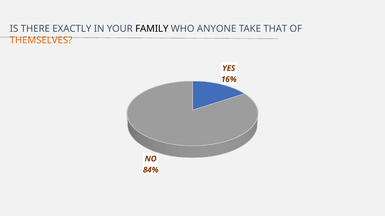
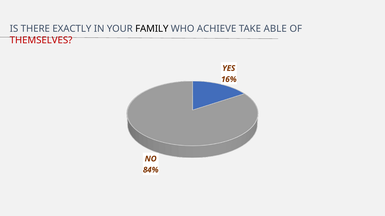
ANYONE: ANYONE -> ACHIEVE
THAT: THAT -> ABLE
THEMSELVES colour: orange -> red
